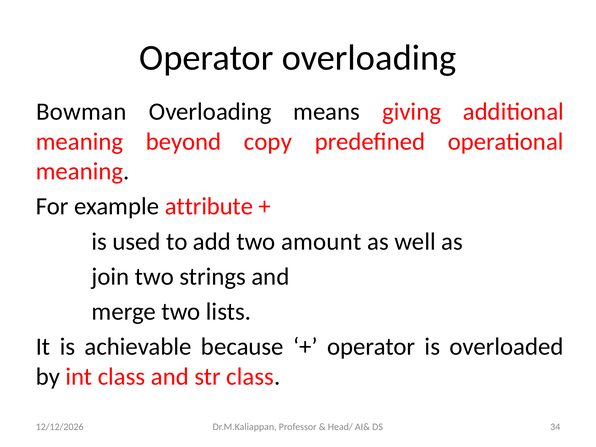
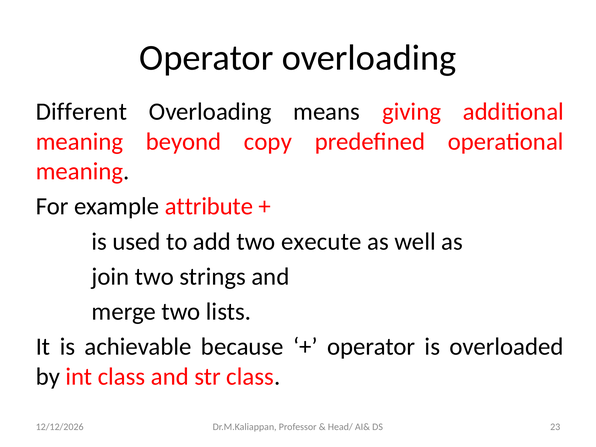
Bowman: Bowman -> Different
amount: amount -> execute
34: 34 -> 23
